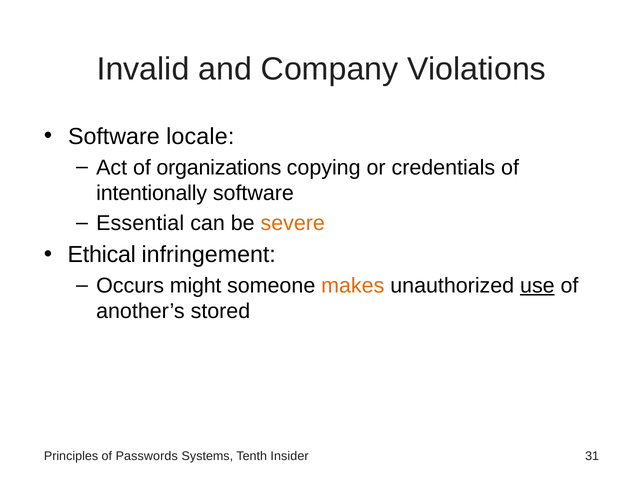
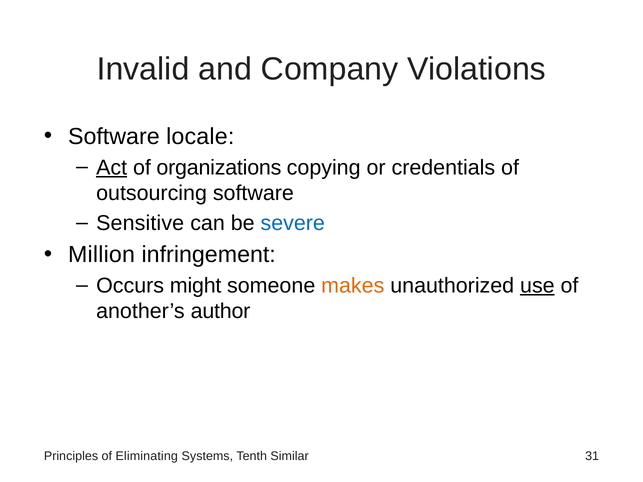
Act underline: none -> present
intentionally: intentionally -> outsourcing
Essential: Essential -> Sensitive
severe colour: orange -> blue
Ethical: Ethical -> Million
stored: stored -> author
Passwords: Passwords -> Eliminating
Insider: Insider -> Similar
